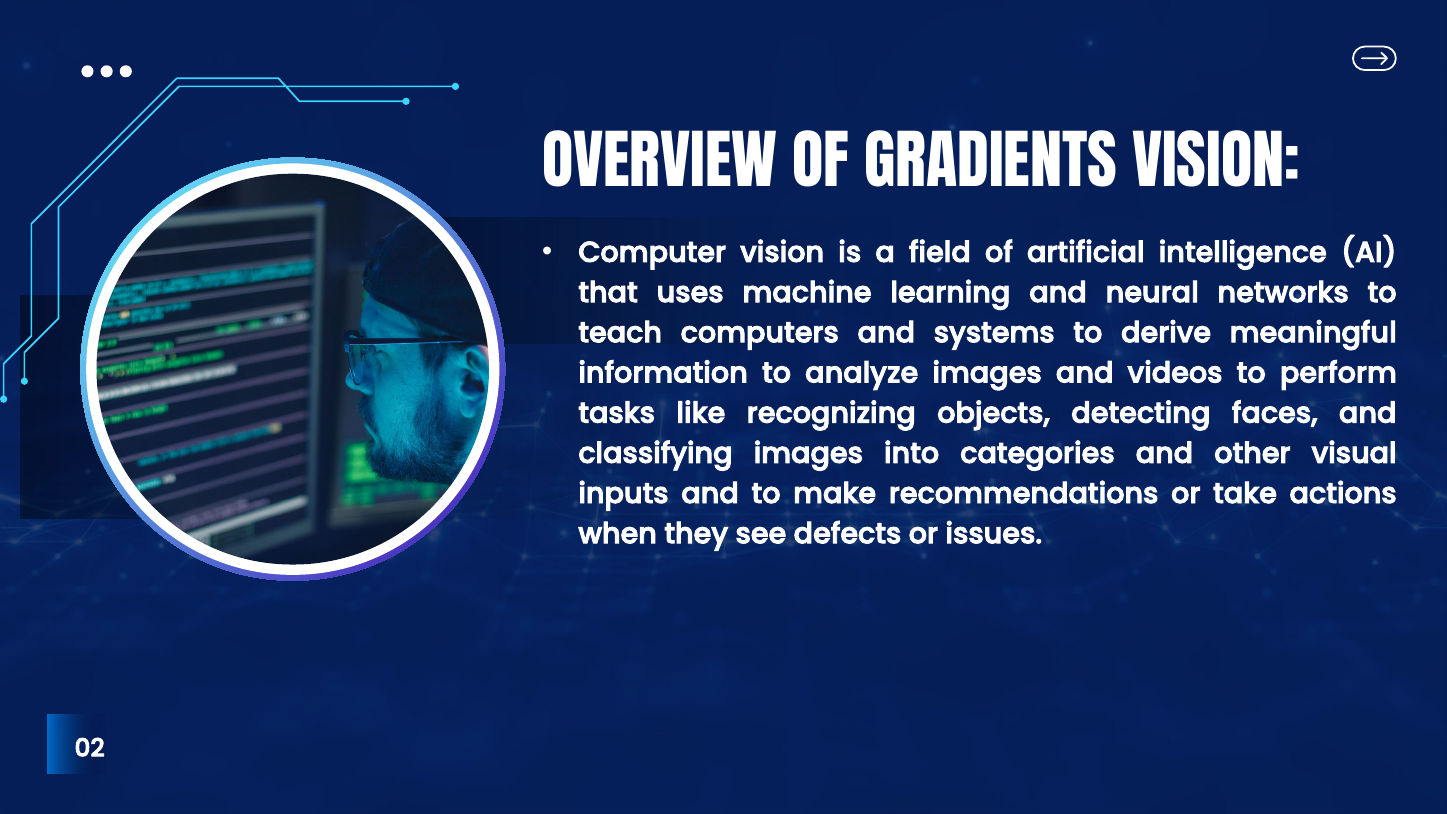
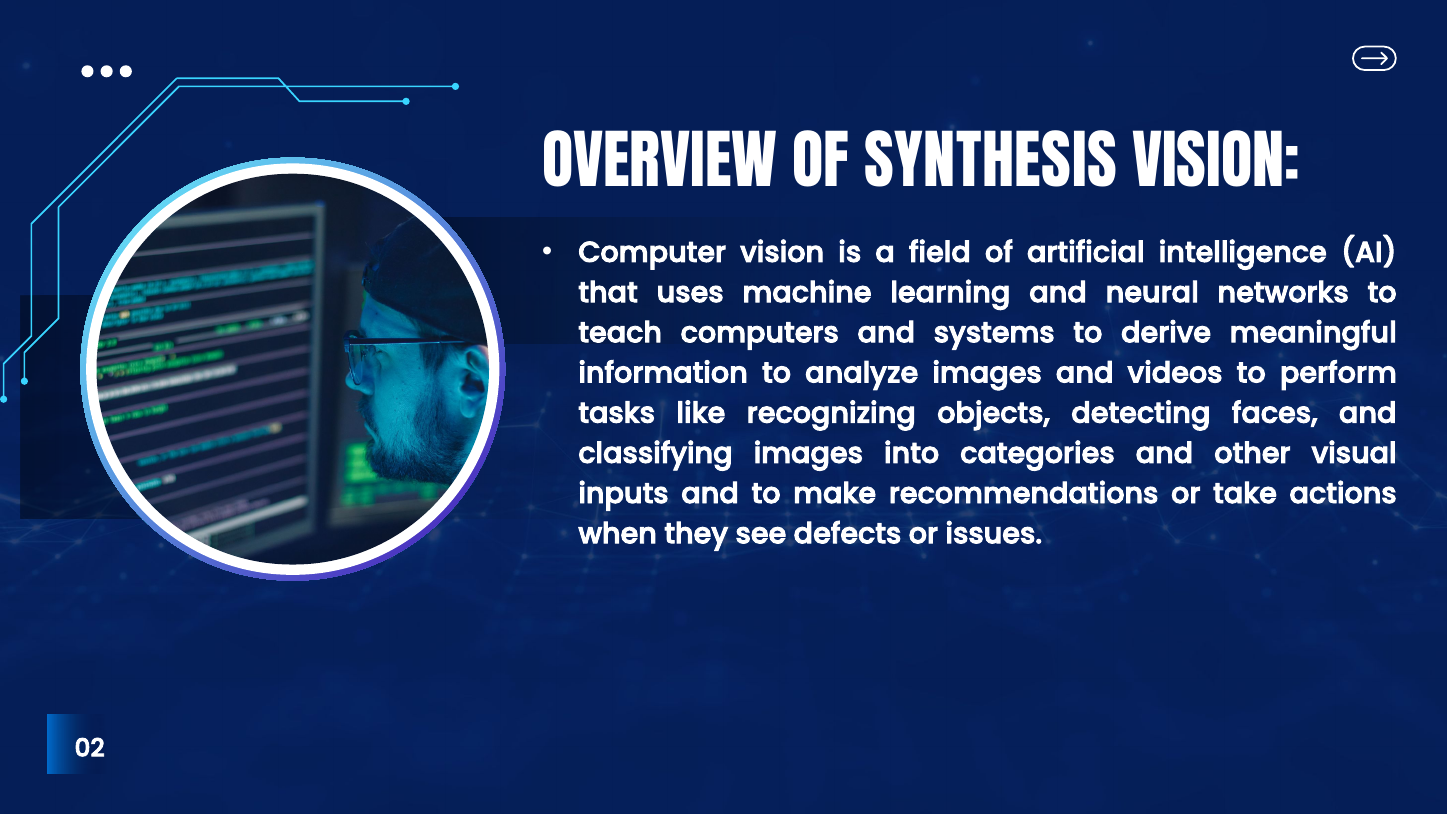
GRADIENTS: GRADIENTS -> SYNTHESIS
